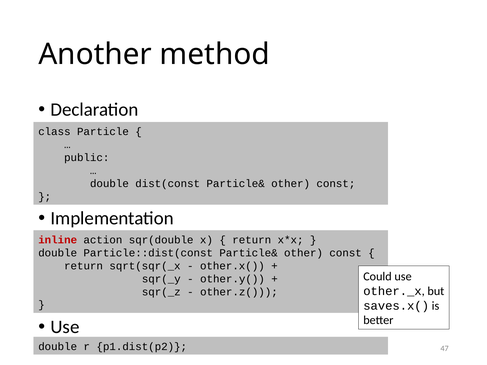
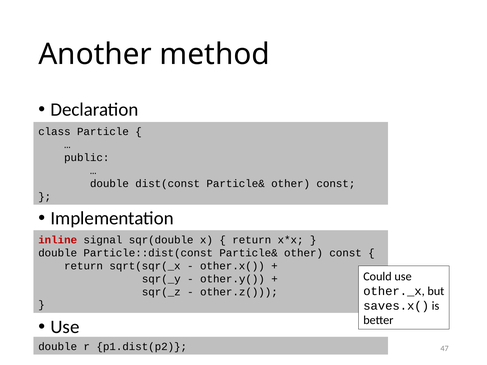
action: action -> signal
